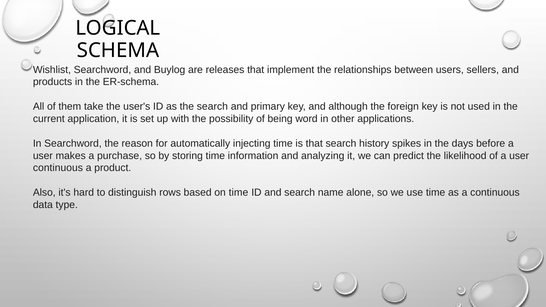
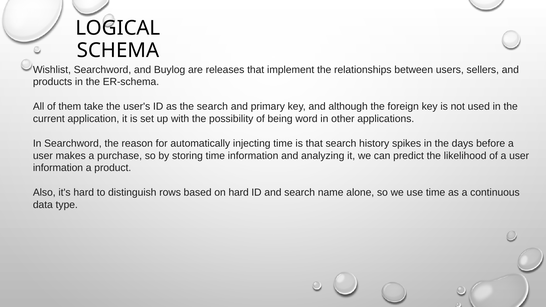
continuous at (58, 168): continuous -> information
on time: time -> hard
